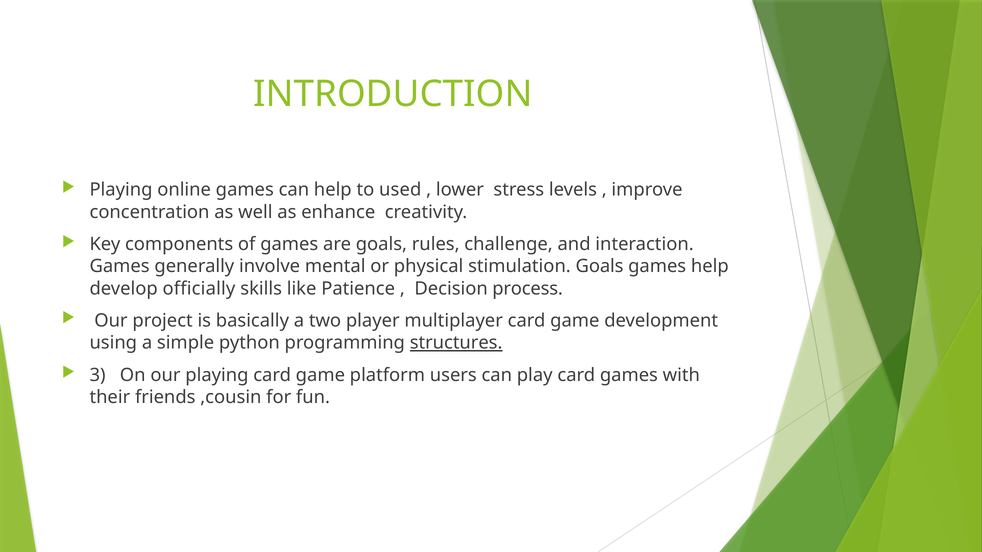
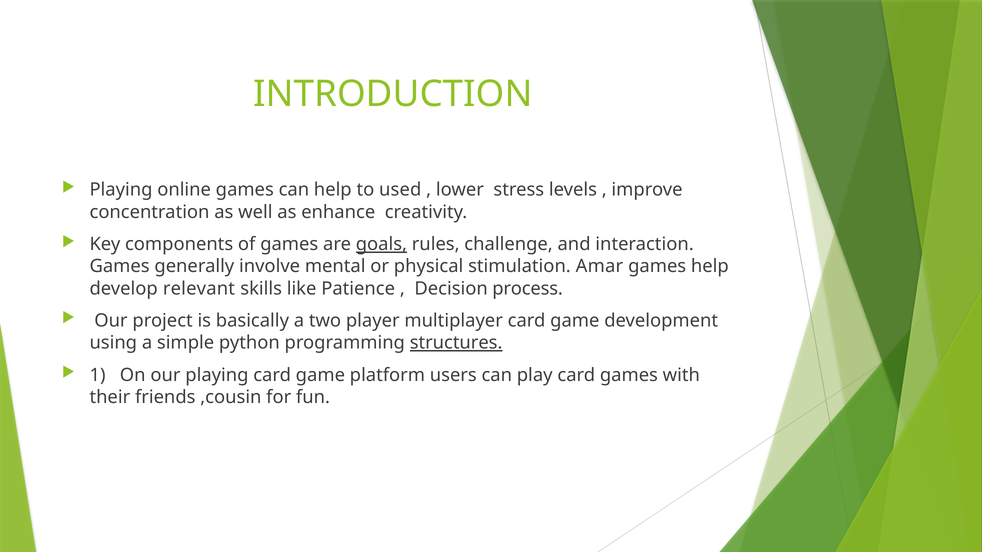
goals at (381, 244) underline: none -> present
stimulation Goals: Goals -> Amar
officially: officially -> relevant
3: 3 -> 1
